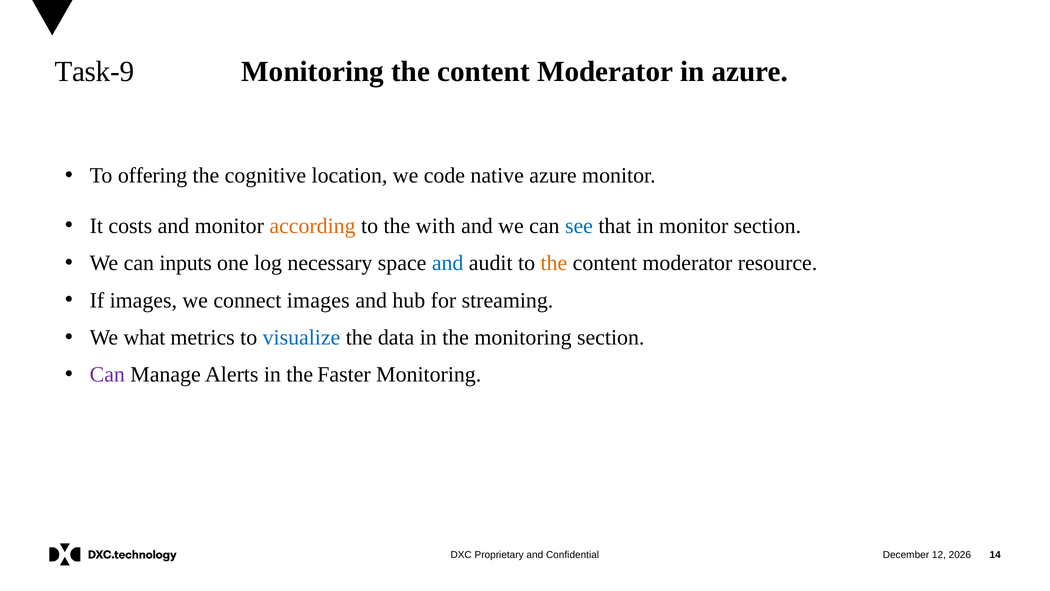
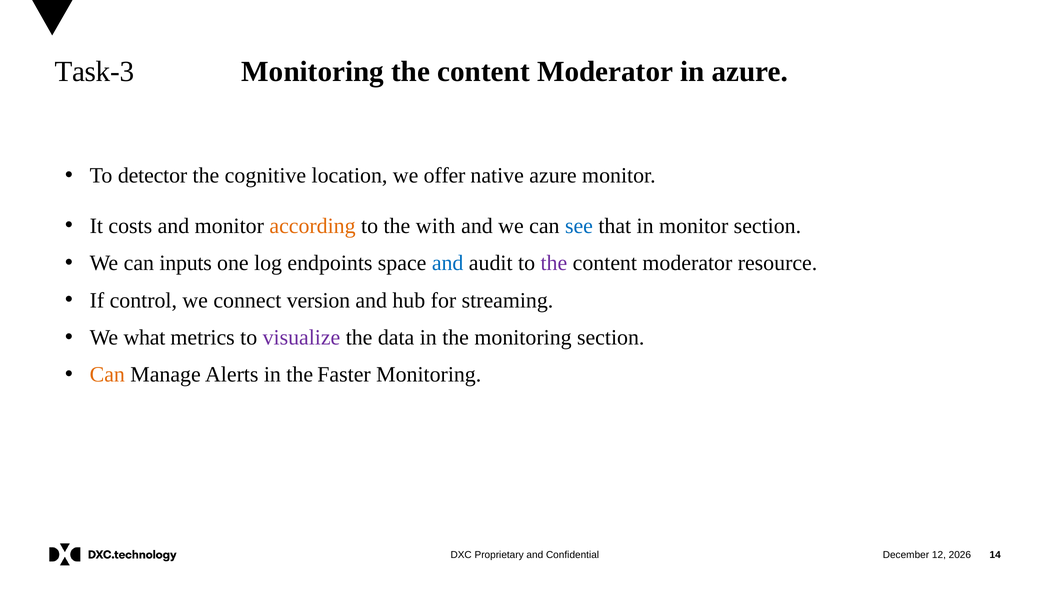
Task-9: Task-9 -> Task-3
offering: offering -> detector
code: code -> offer
necessary: necessary -> endpoints
the at (554, 263) colour: orange -> purple
If images: images -> control
connect images: images -> version
visualize colour: blue -> purple
Can at (107, 374) colour: purple -> orange
